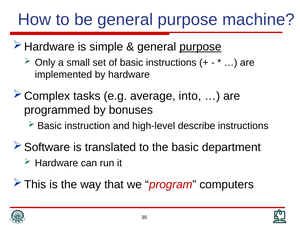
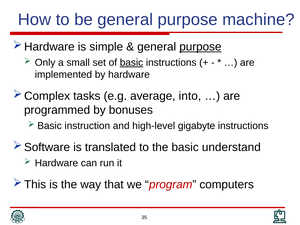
basic at (131, 63) underline: none -> present
describe: describe -> gigabyte
department: department -> understand
